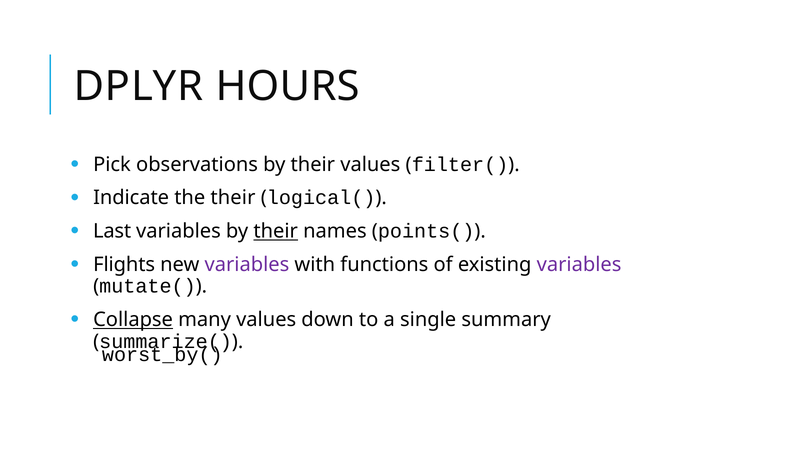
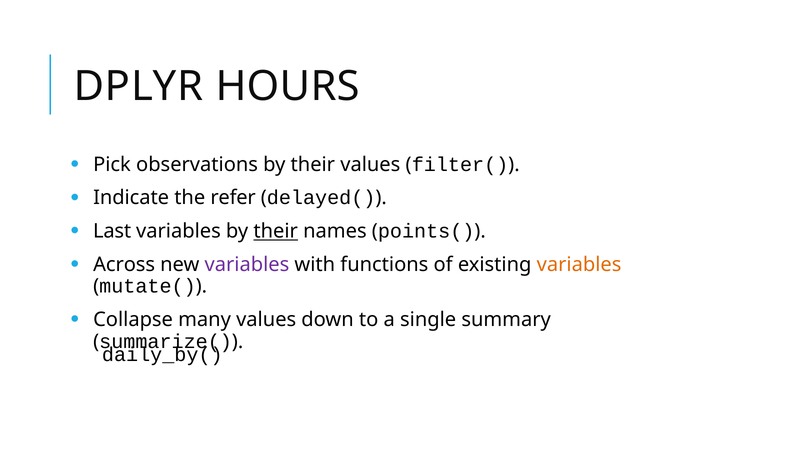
the their: their -> refer
logical(: logical( -> delayed(
Flights: Flights -> Across
variables at (579, 265) colour: purple -> orange
Collapse underline: present -> none
worst_by(: worst_by( -> daily_by(
